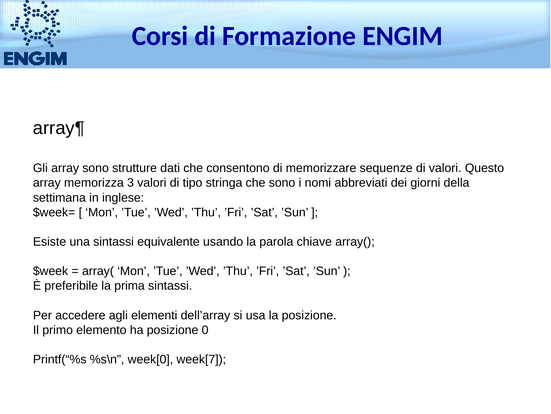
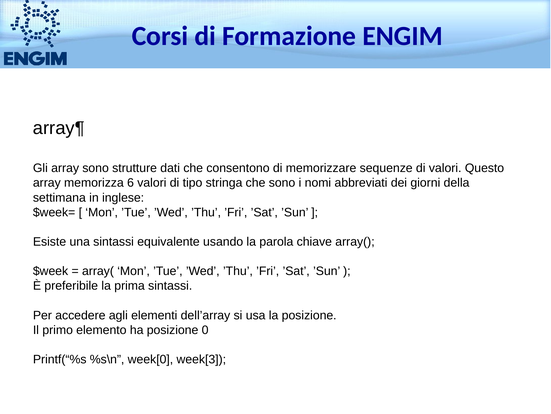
3: 3 -> 6
week[7: week[7 -> week[3
